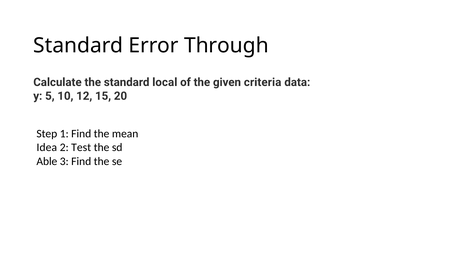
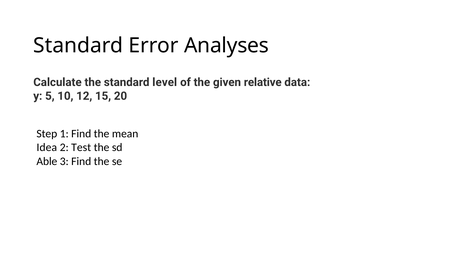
Through: Through -> Analyses
local: local -> level
criteria: criteria -> relative
